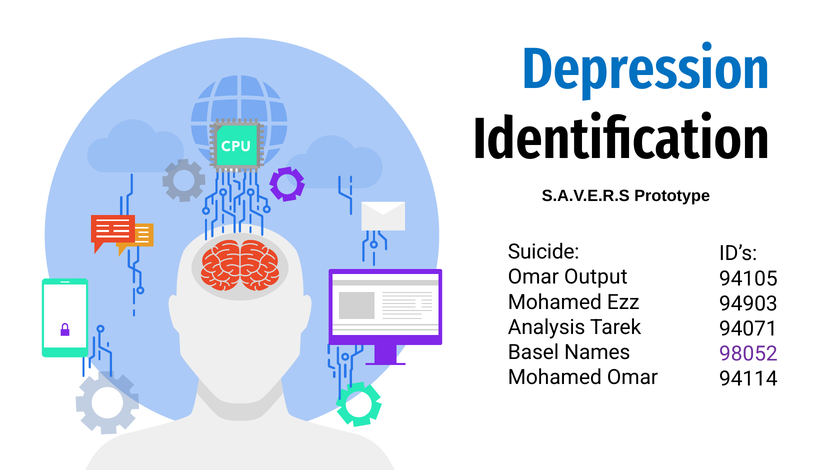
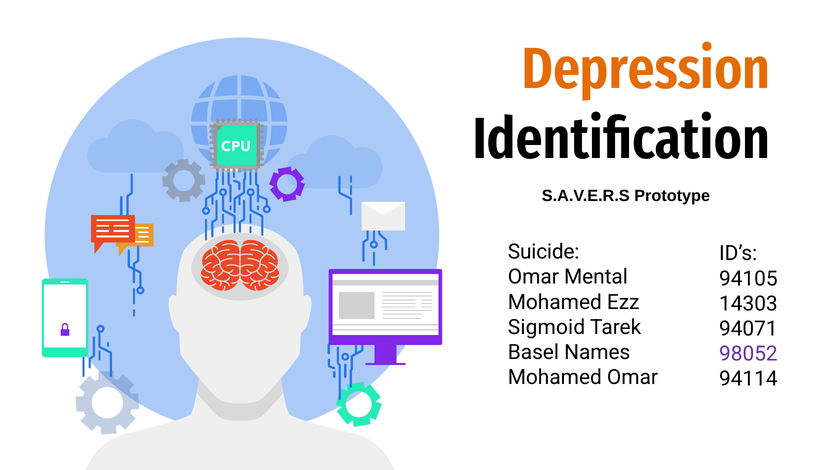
Depression colour: blue -> orange
Output: Output -> Mental
94903: 94903 -> 14303
Analysis: Analysis -> Sigmoid
